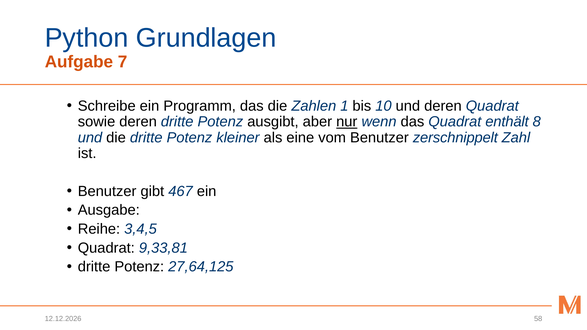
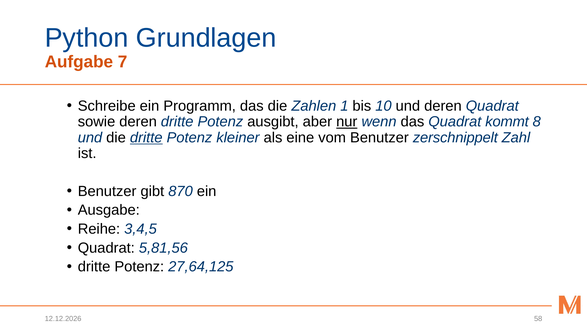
enthält: enthält -> kommt
dritte at (146, 138) underline: none -> present
467: 467 -> 870
9,33,81: 9,33,81 -> 5,81,56
